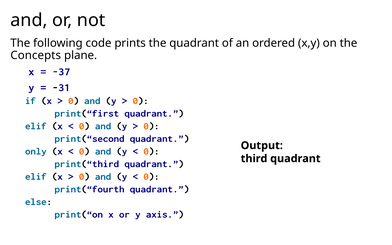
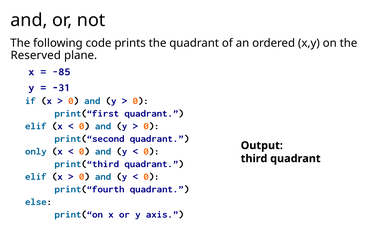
Concepts: Concepts -> Reserved
-37: -37 -> -85
